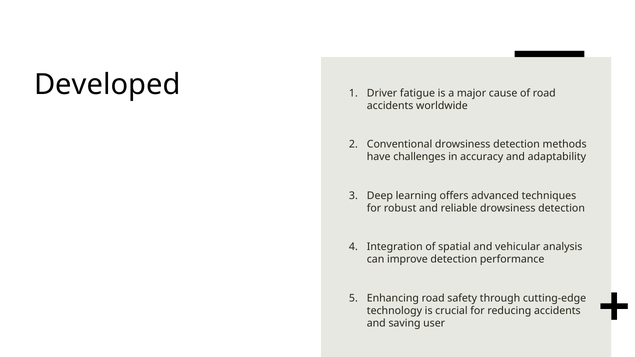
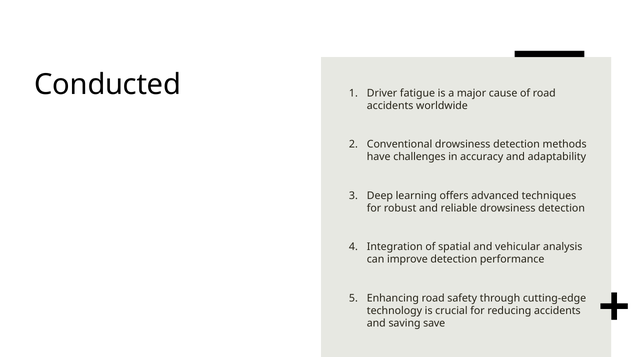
Developed: Developed -> Conducted
user: user -> save
